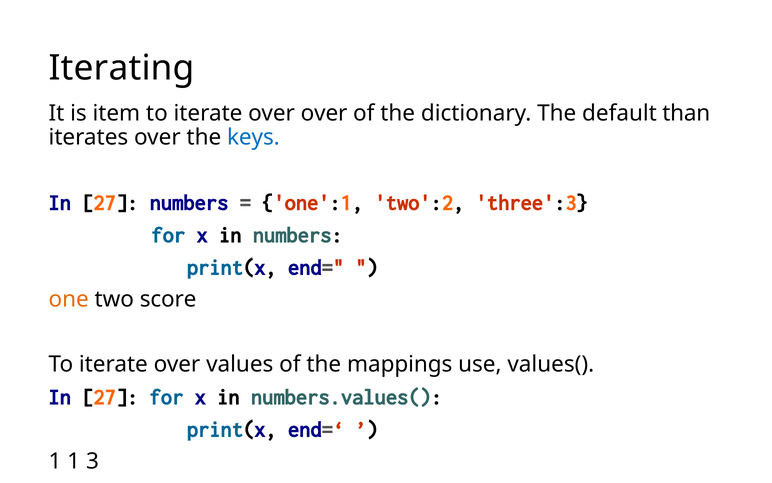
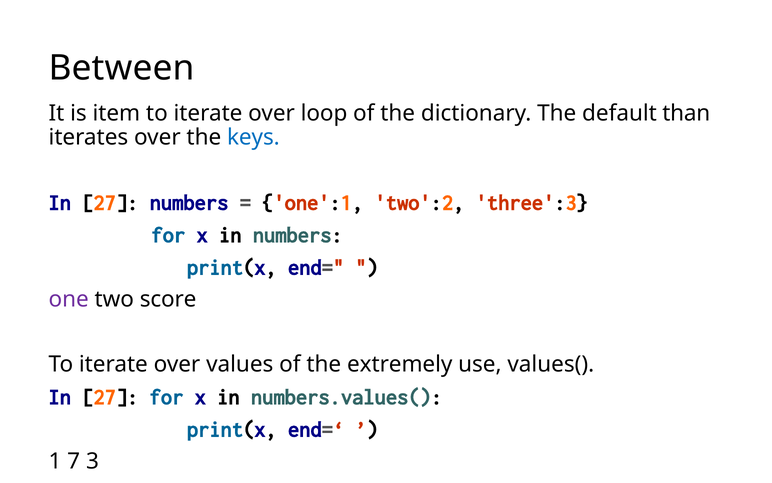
Iterating: Iterating -> Between
over over: over -> loop
one colour: orange -> purple
mappings: mappings -> extremely
1 1: 1 -> 7
